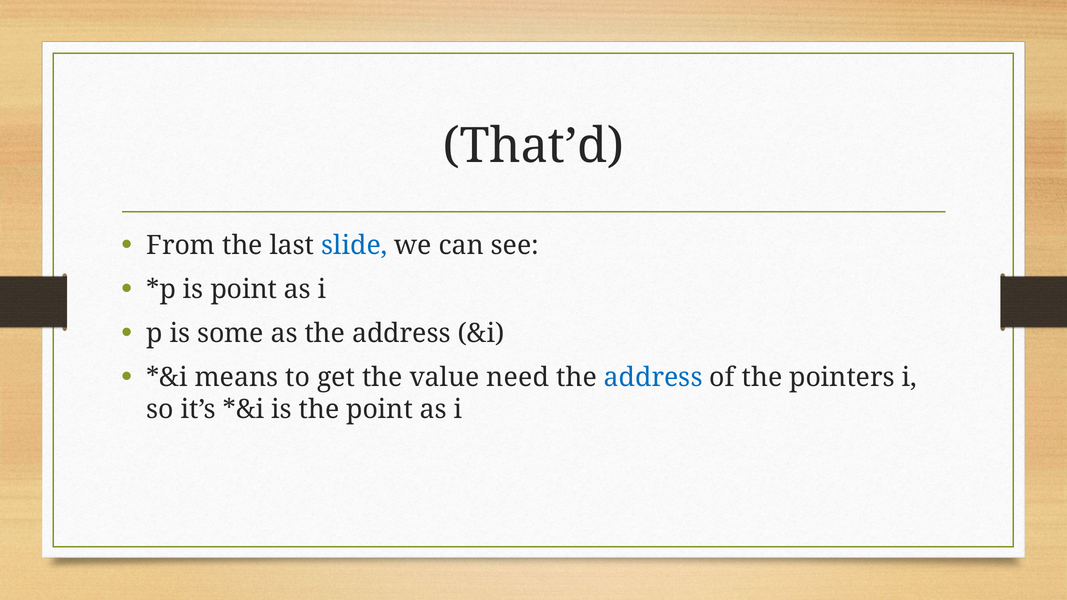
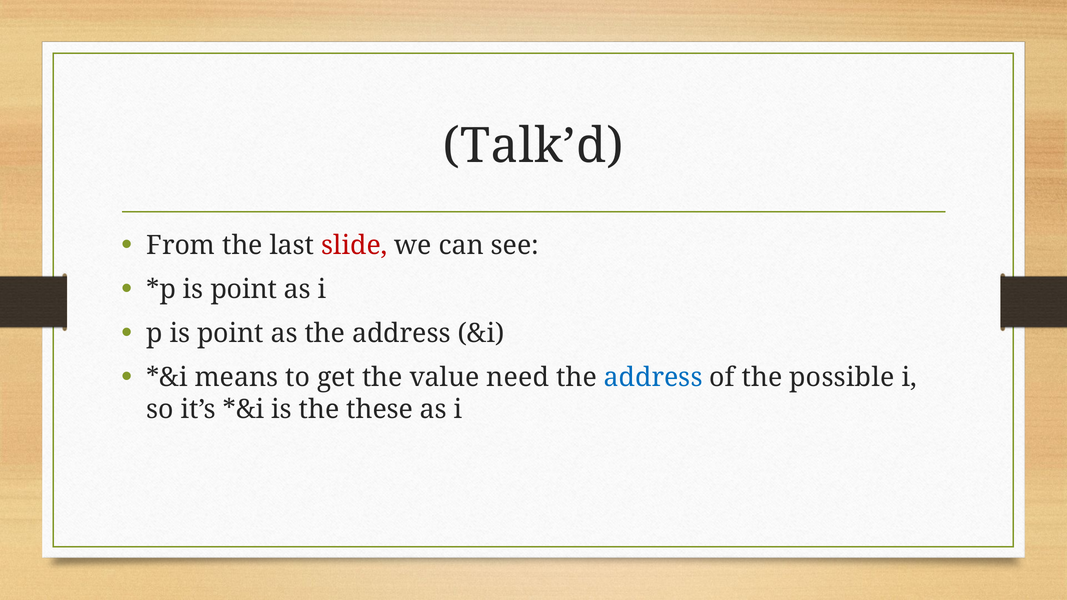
That’d: That’d -> Talk’d
slide colour: blue -> red
p is some: some -> point
pointers: pointers -> possible
the point: point -> these
